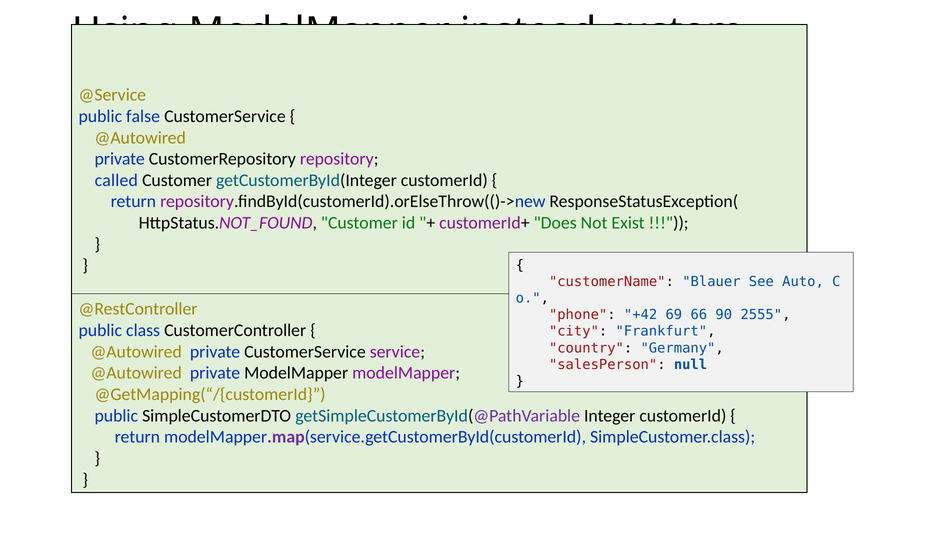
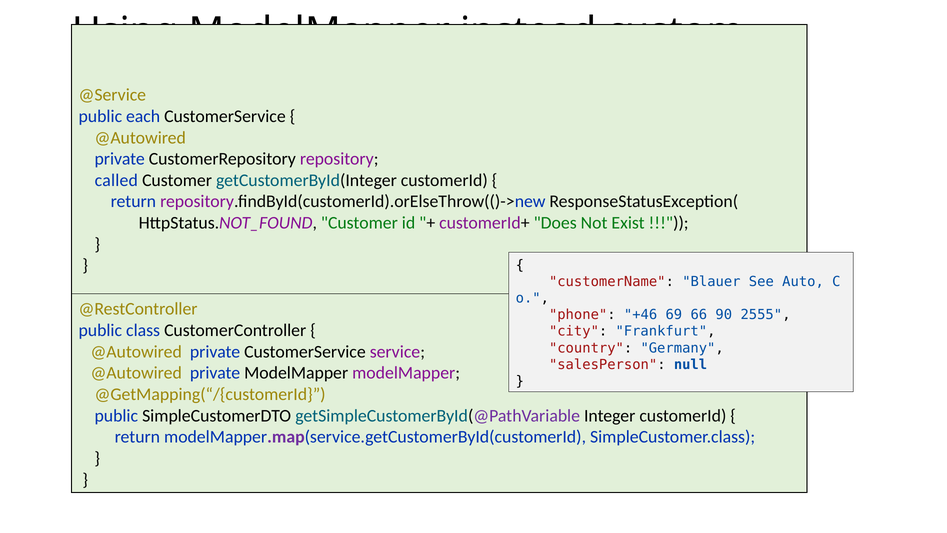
false: false -> each
+42: +42 -> +46
